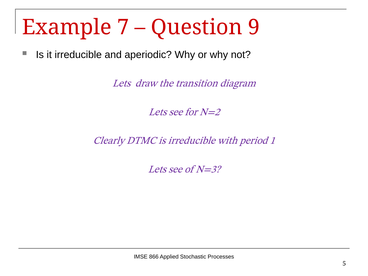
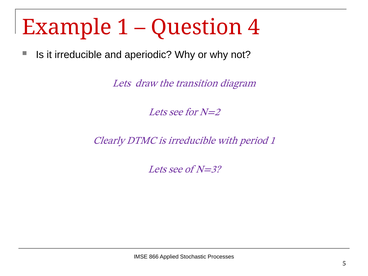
Example 7: 7 -> 1
9: 9 -> 4
